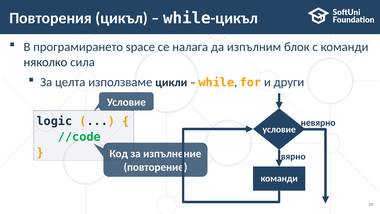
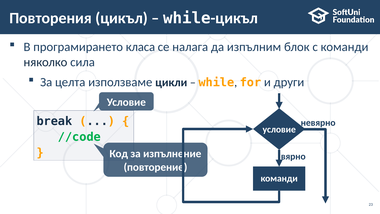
space: space -> класа
logic: logic -> break
